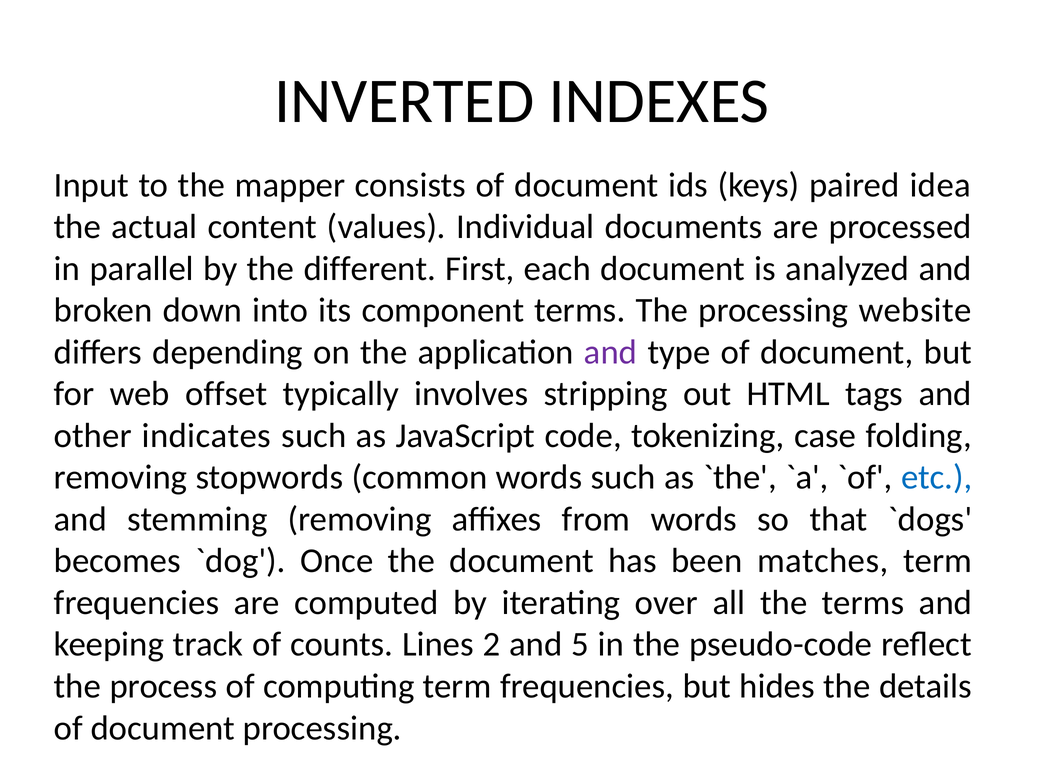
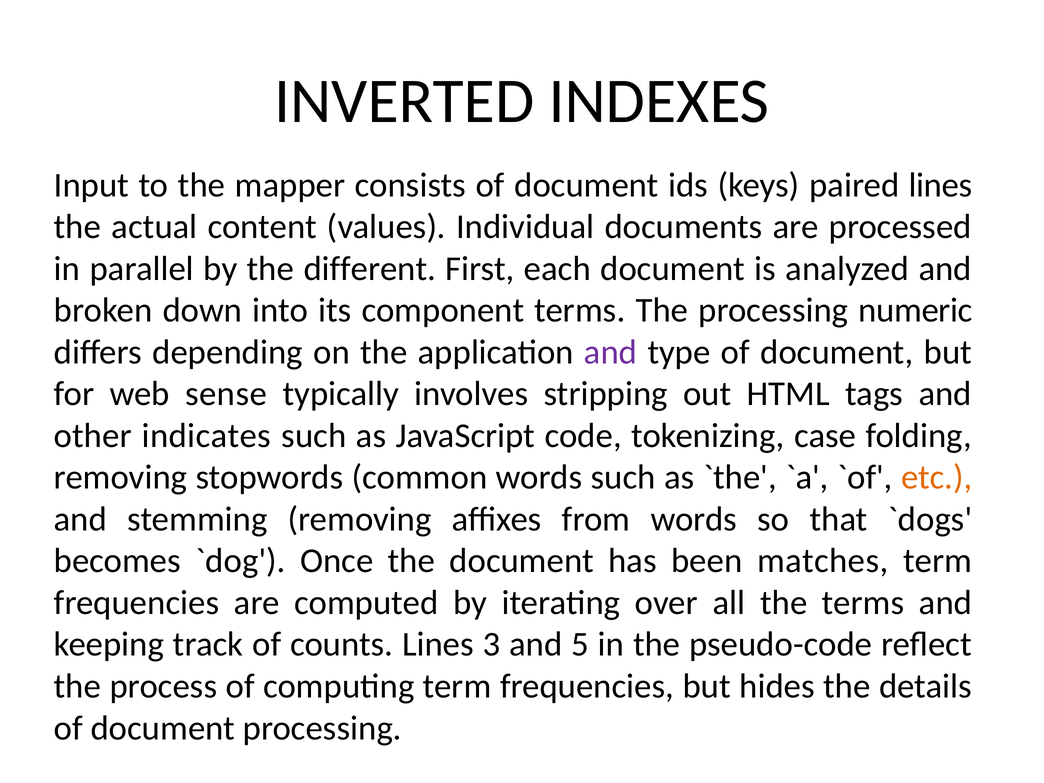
paired idea: idea -> lines
website: website -> numeric
offset: offset -> sense
etc colour: blue -> orange
2: 2 -> 3
